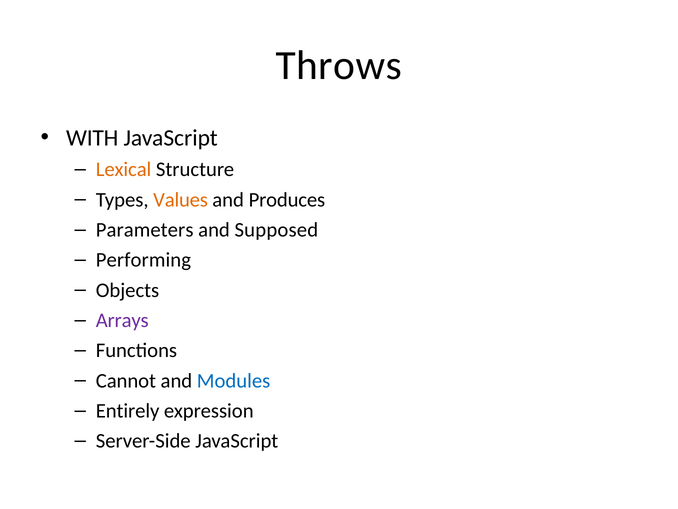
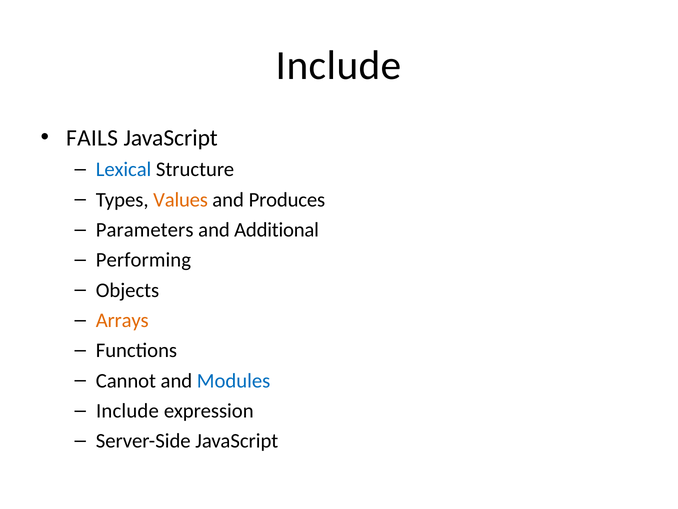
Throws at (339, 66): Throws -> Include
WITH: WITH -> FAILS
Lexical colour: orange -> blue
Supposed: Supposed -> Additional
Arrays colour: purple -> orange
Entirely at (128, 411): Entirely -> Include
